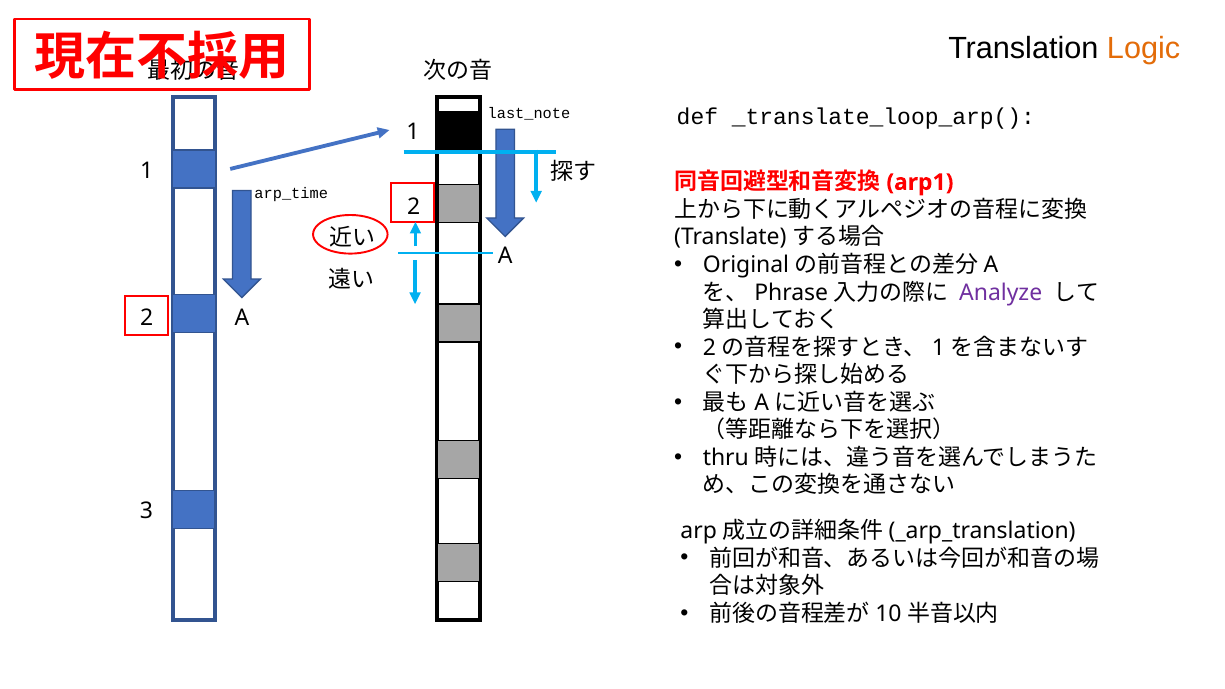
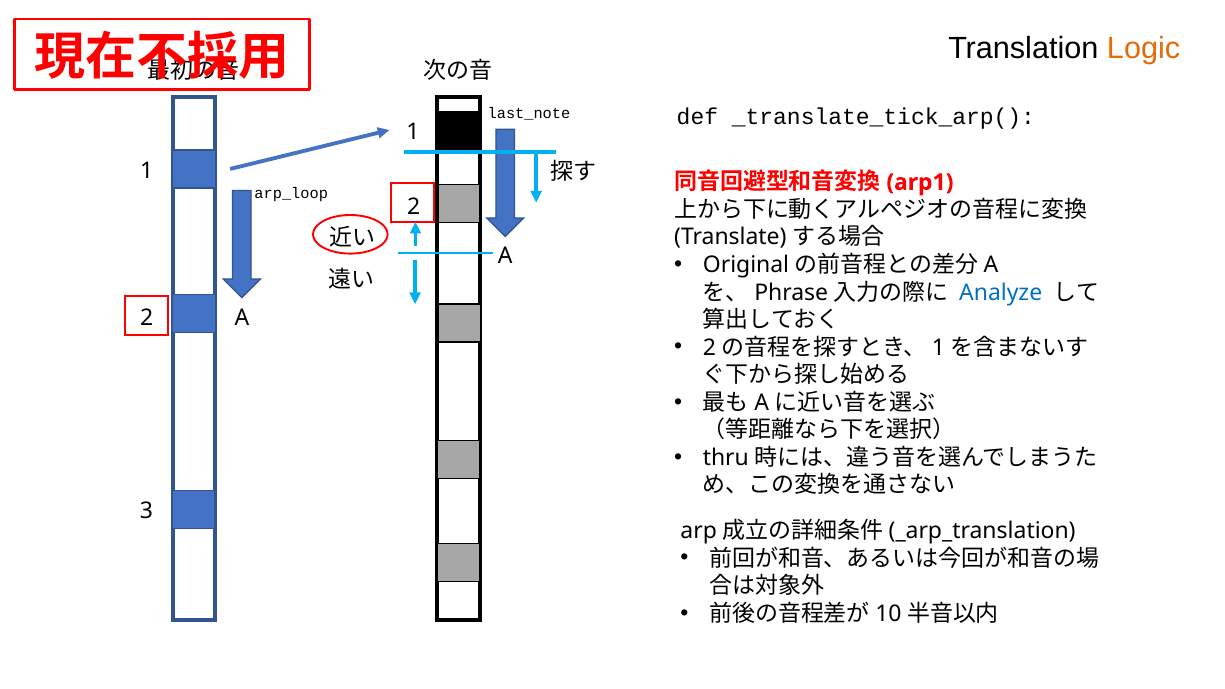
_translate_loop_arp(: _translate_loop_arp( -> _translate_tick_arp(
arp_time: arp_time -> arp_loop
Analyze colour: purple -> blue
